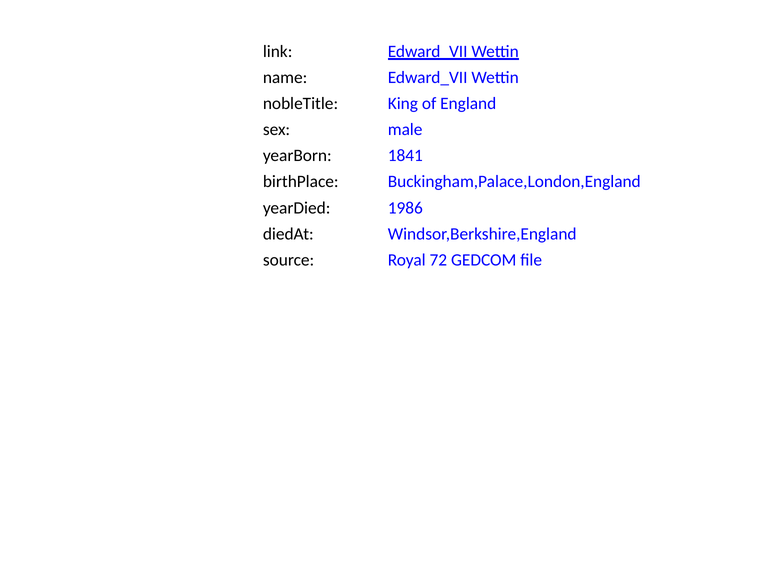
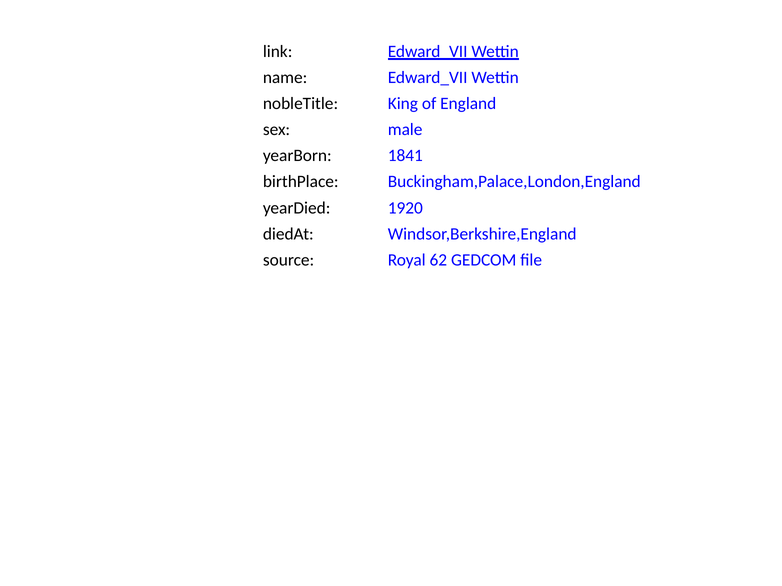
1986: 1986 -> 1920
72: 72 -> 62
